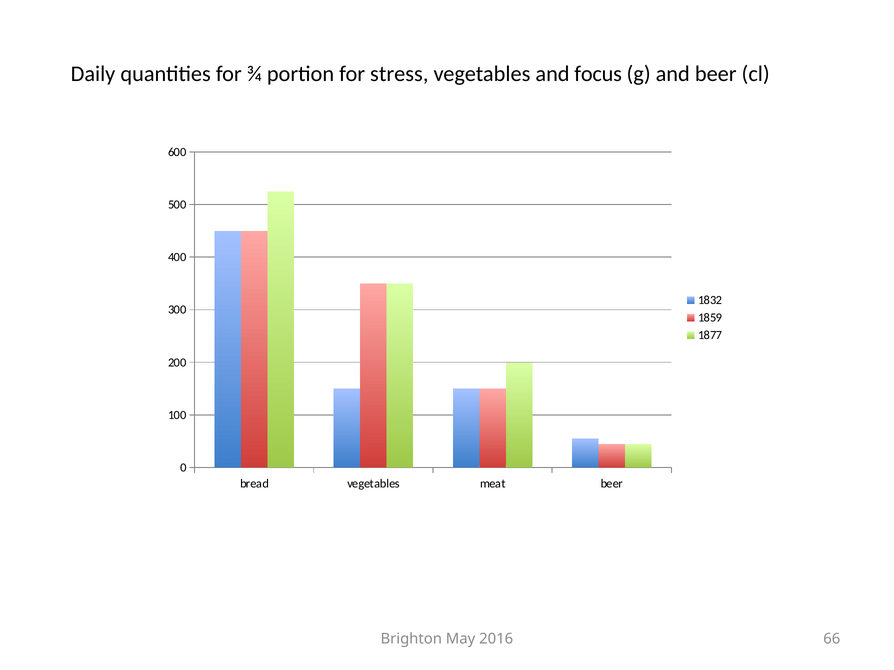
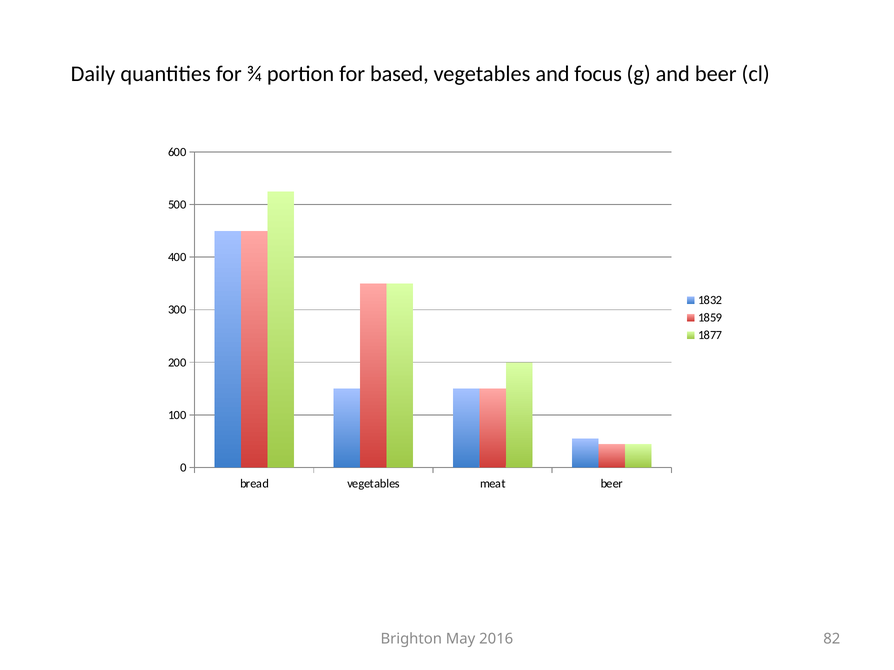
stress: stress -> based
66: 66 -> 82
